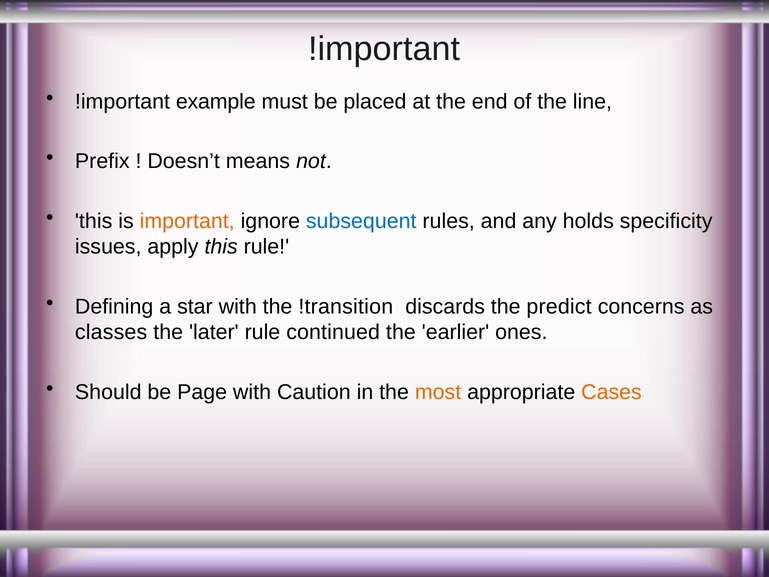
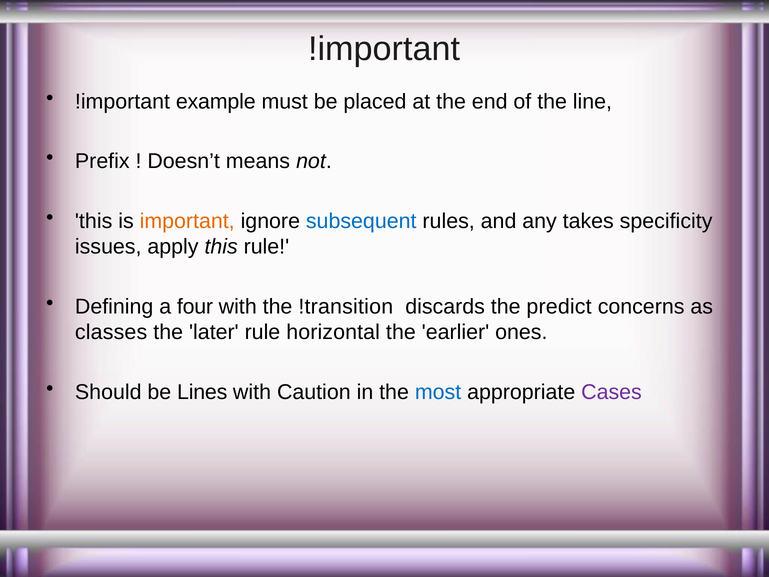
holds: holds -> takes
star: star -> four
continued: continued -> horizontal
Page: Page -> Lines
most colour: orange -> blue
Cases colour: orange -> purple
